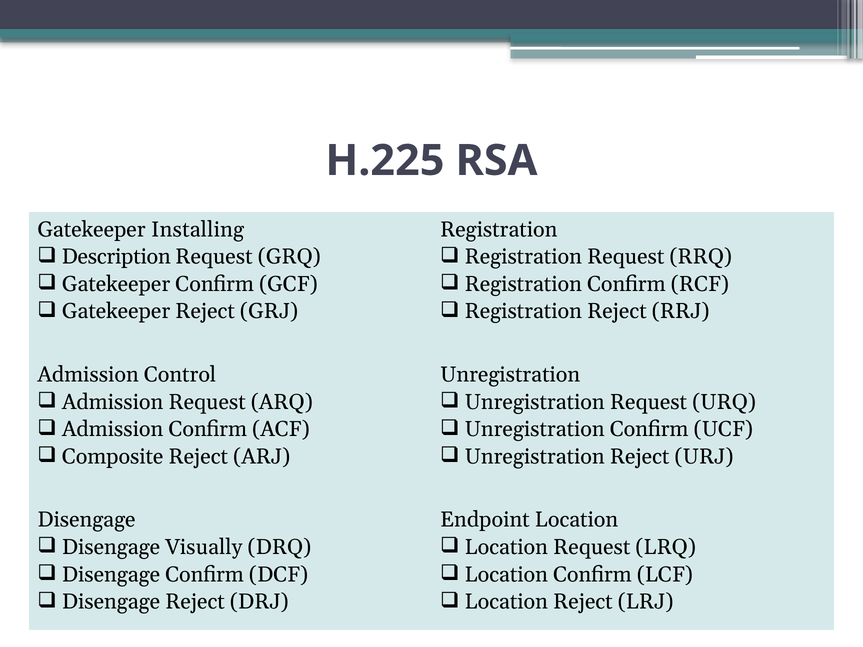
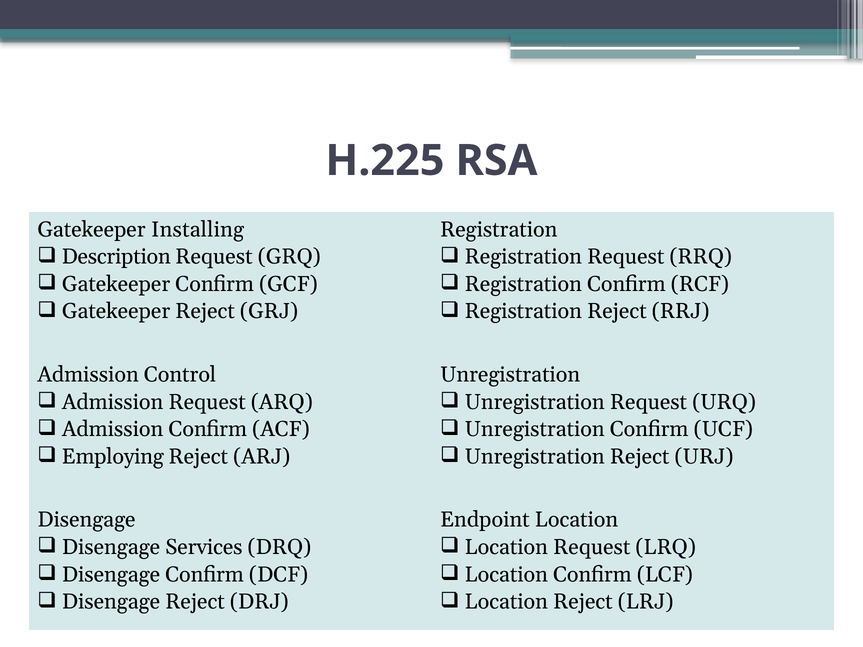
Composite: Composite -> Employing
Visually: Visually -> Services
